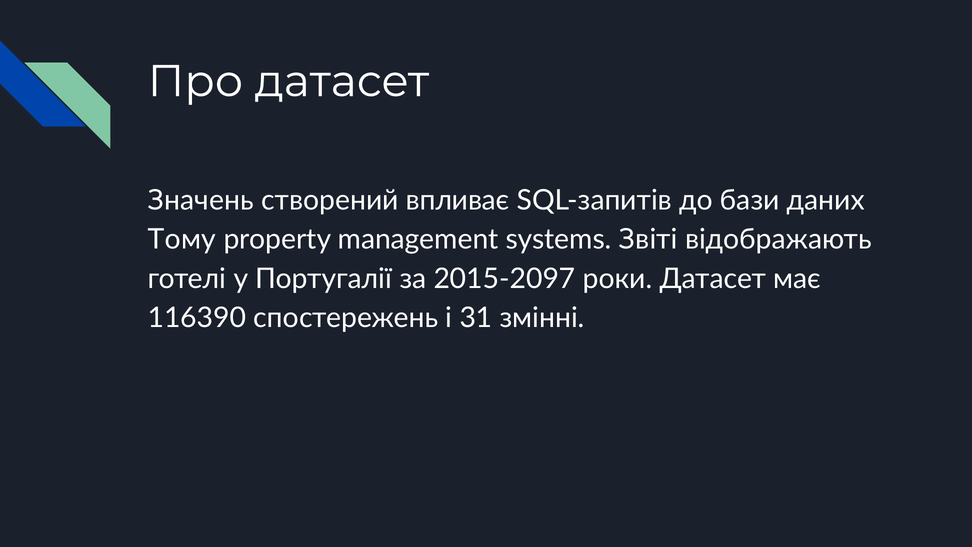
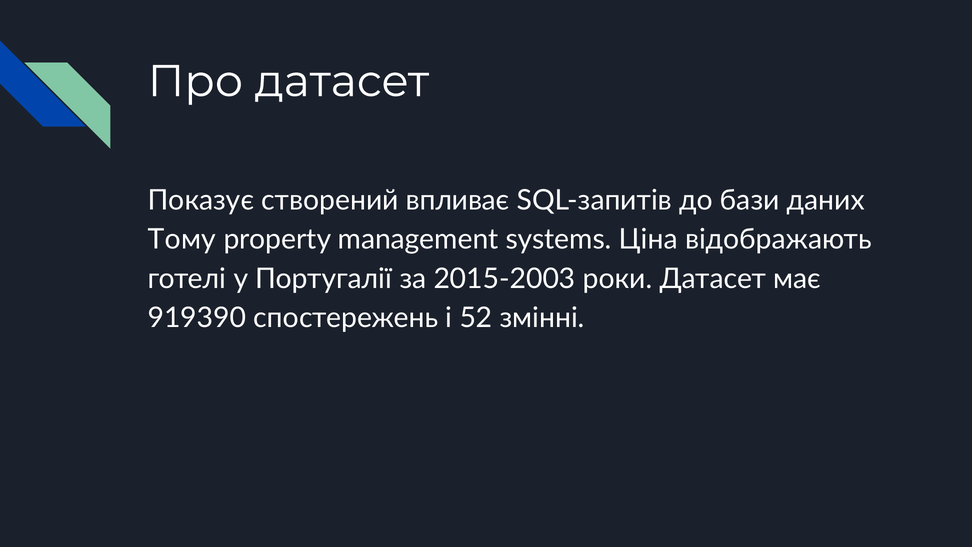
Значень: Значень -> Показує
Звіті: Звіті -> Ціна
2015-2097: 2015-2097 -> 2015-2003
116390: 116390 -> 919390
31: 31 -> 52
